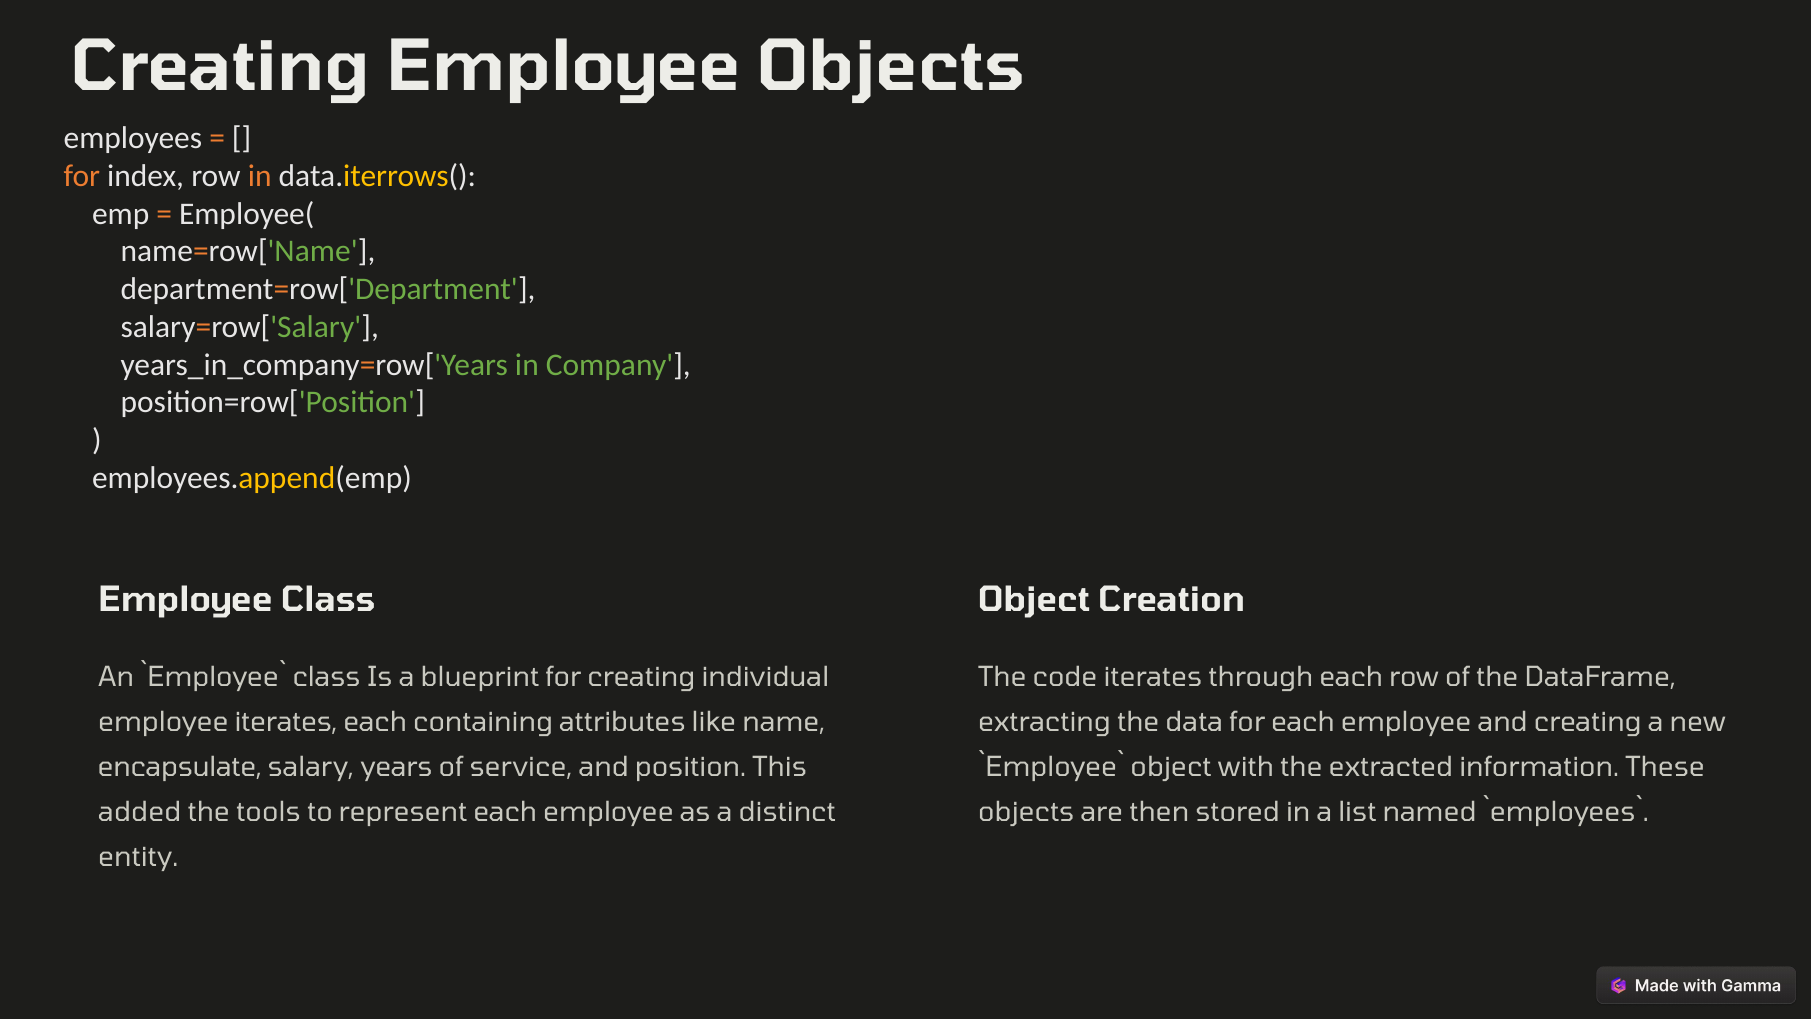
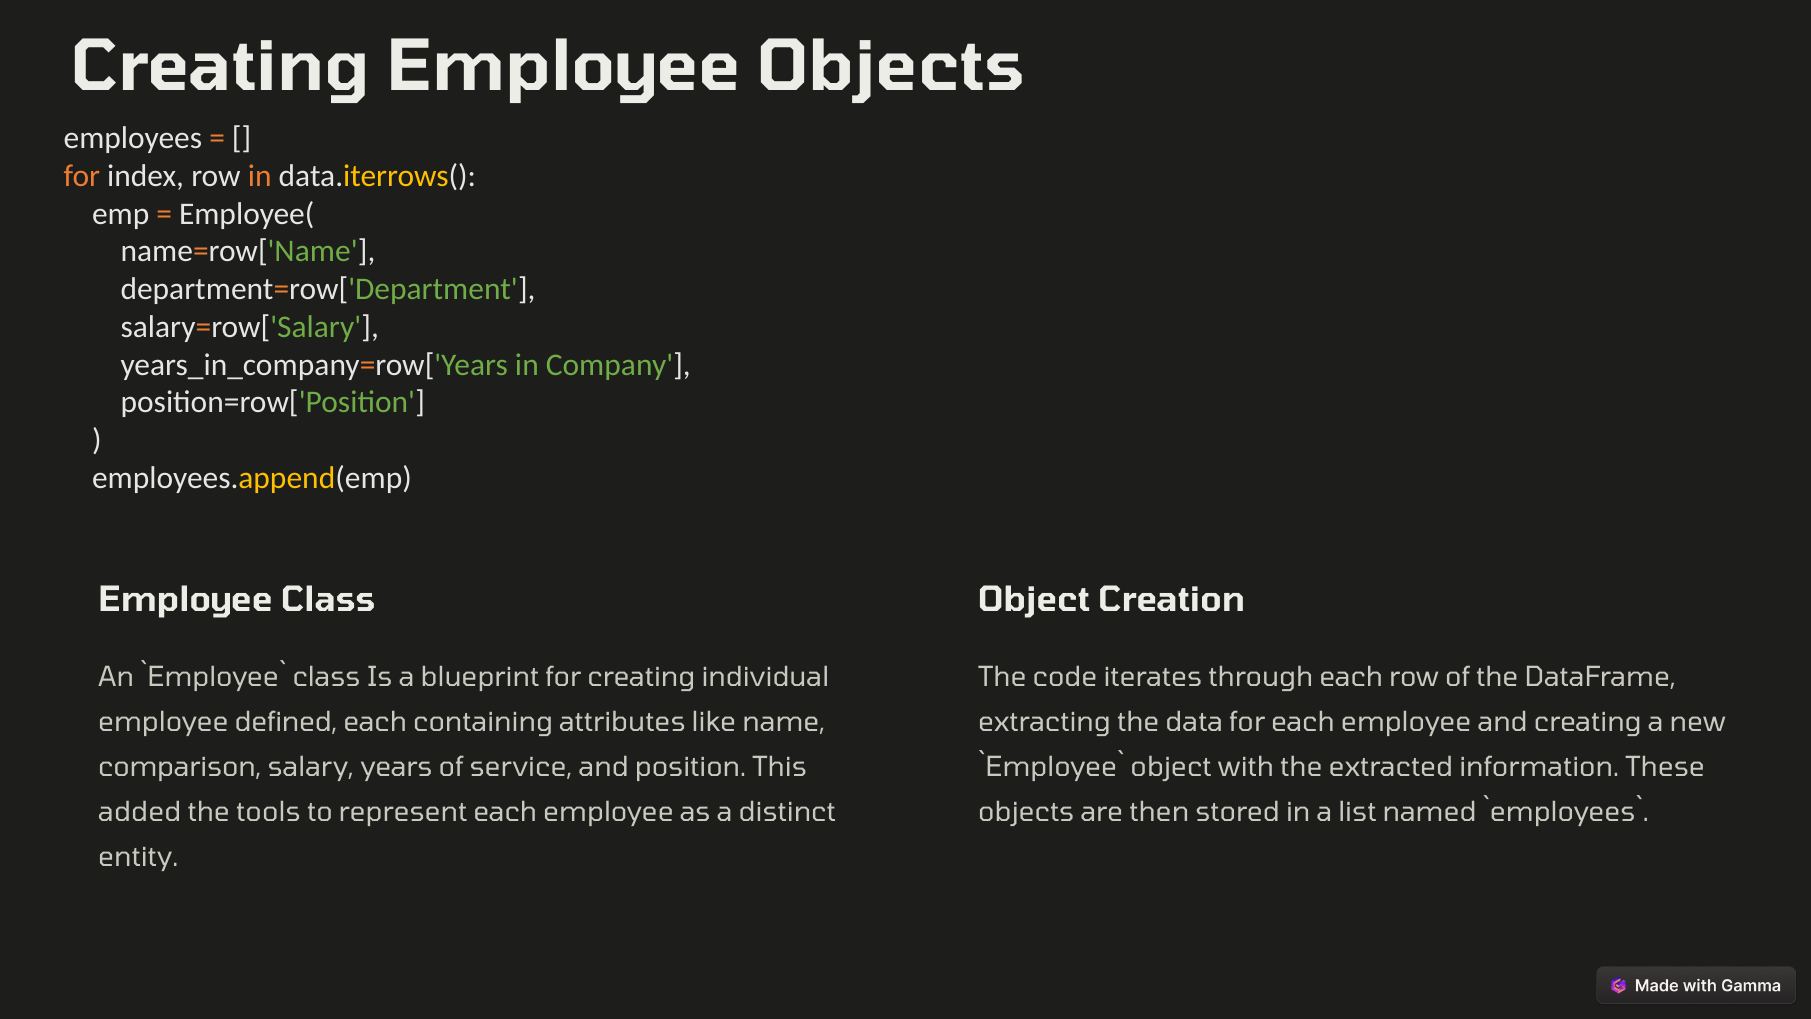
employee iterates: iterates -> defined
encapsulate: encapsulate -> comparison
